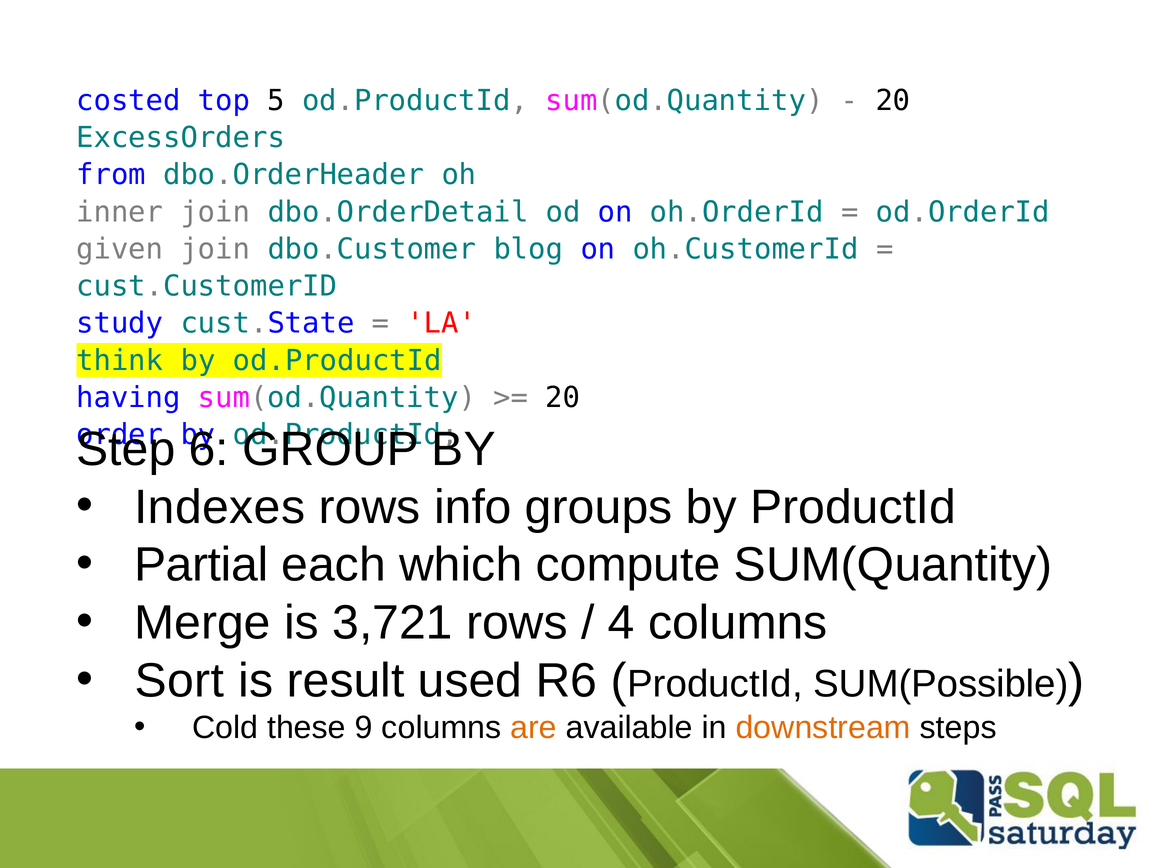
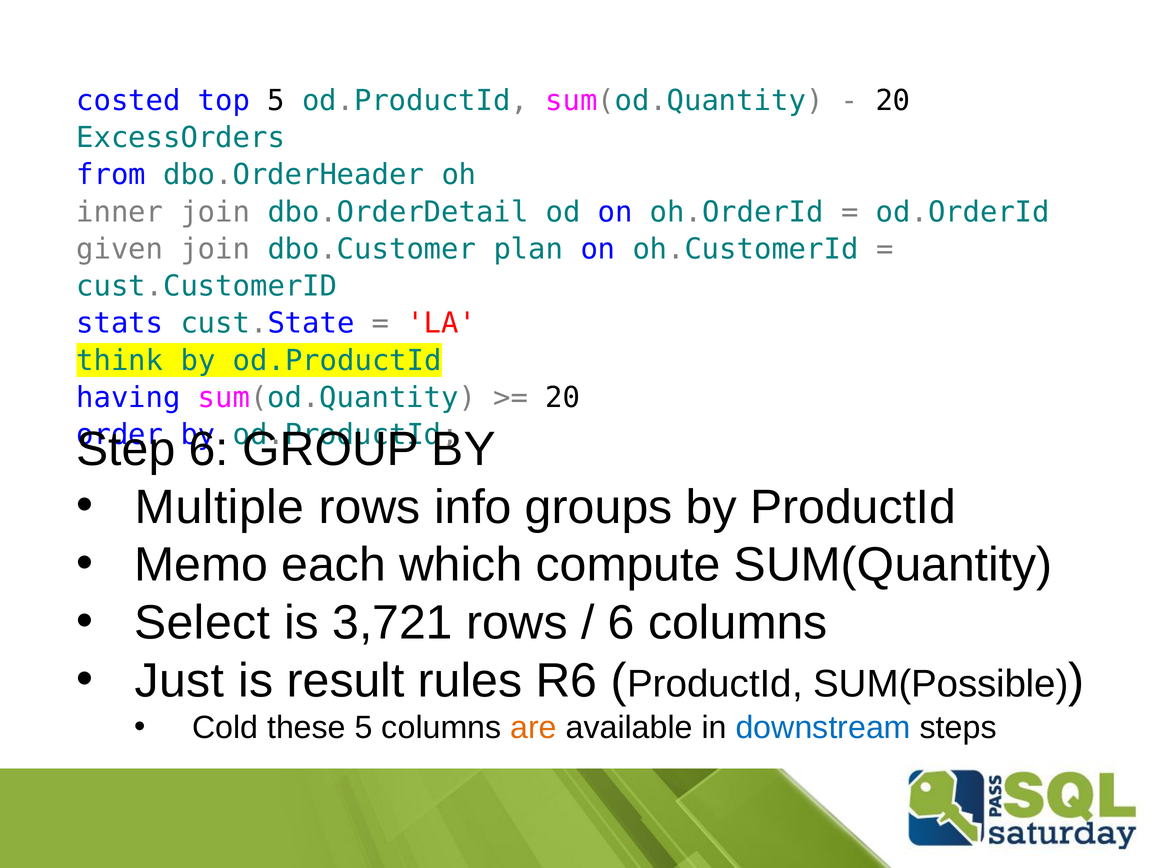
blog: blog -> plan
study: study -> stats
Indexes: Indexes -> Multiple
Partial: Partial -> Memo
Merge: Merge -> Select
4 at (621, 623): 4 -> 6
Sort: Sort -> Just
used: used -> rules
these 9: 9 -> 5
downstream colour: orange -> blue
